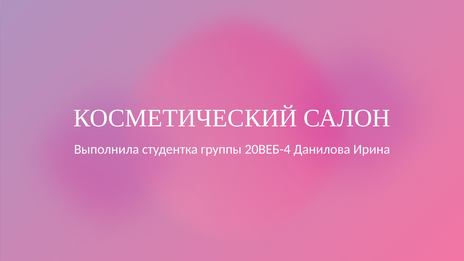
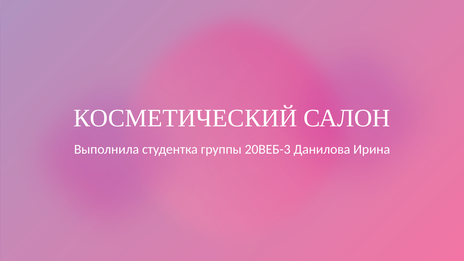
20ВЕБ-4: 20ВЕБ-4 -> 20ВЕБ-3
